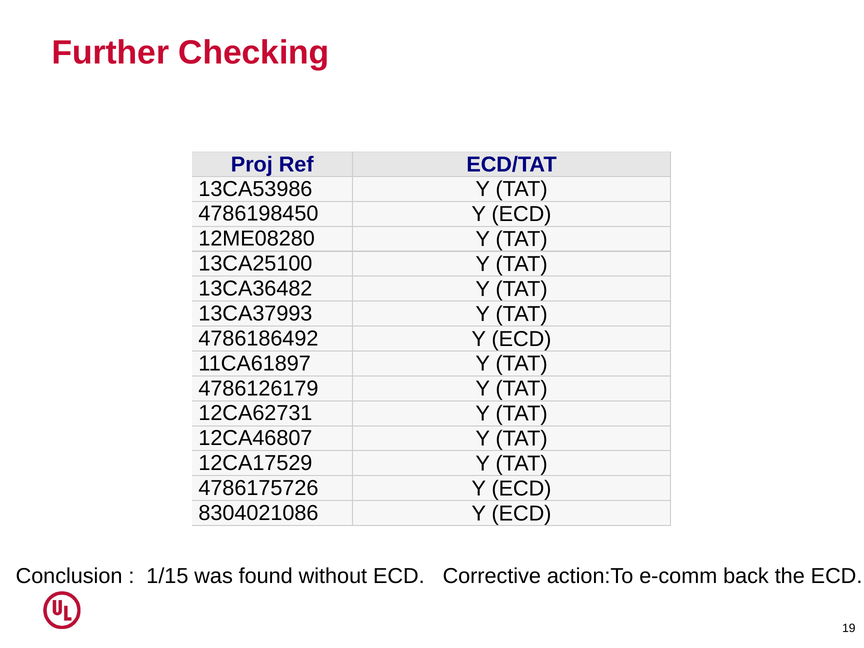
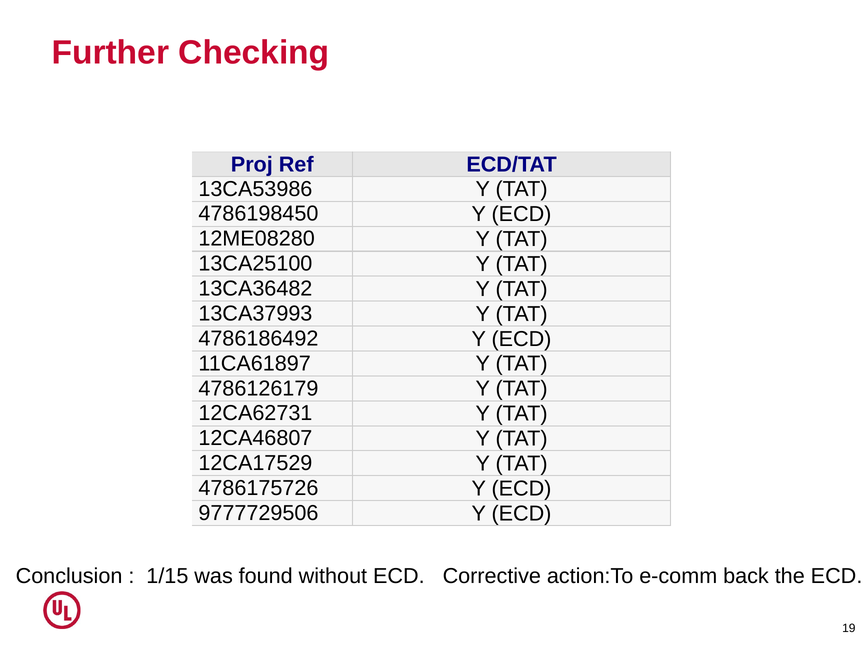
8304021086: 8304021086 -> 9777729506
